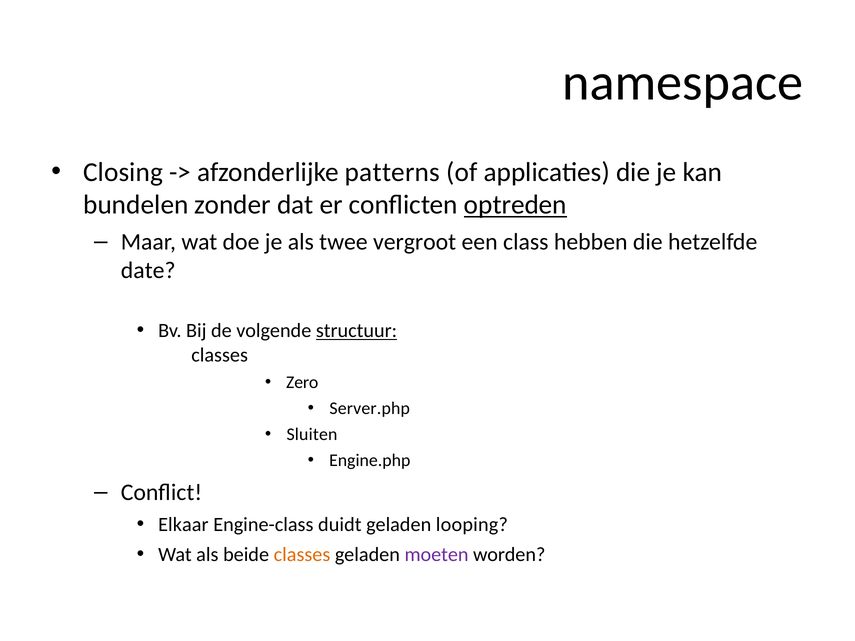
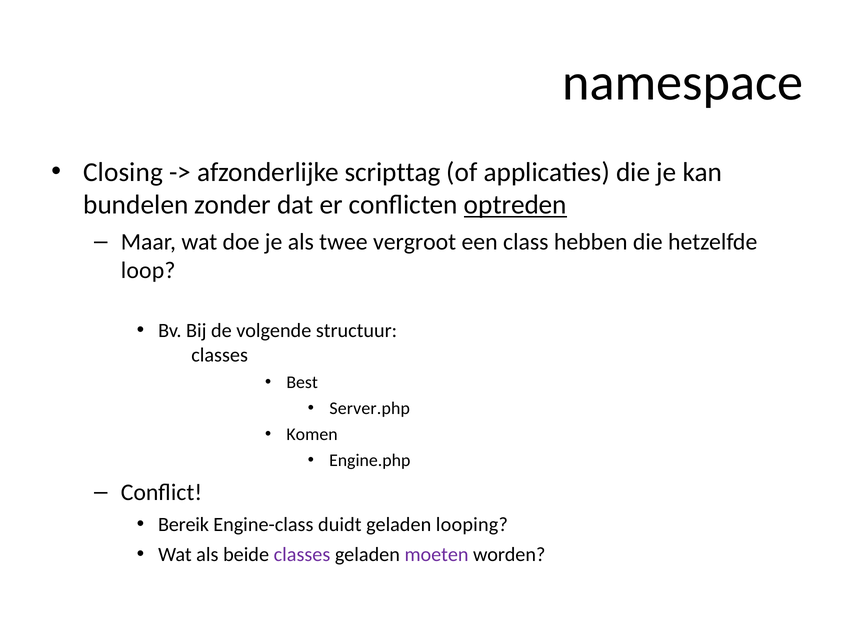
patterns: patterns -> scripttag
date: date -> loop
structuur underline: present -> none
Zero: Zero -> Best
Sluiten: Sluiten -> Komen
Elkaar: Elkaar -> Bereik
classes at (302, 555) colour: orange -> purple
